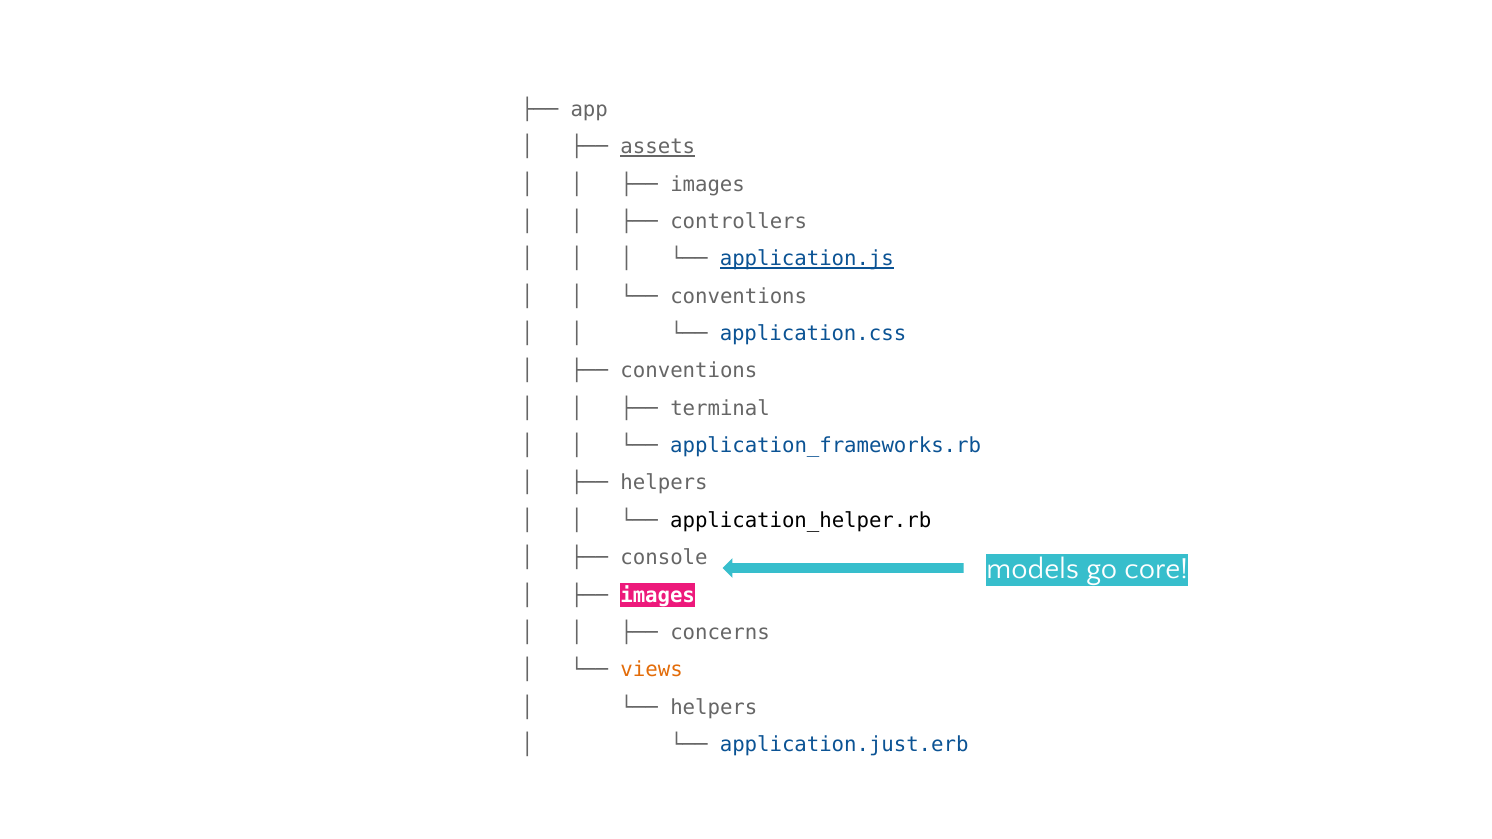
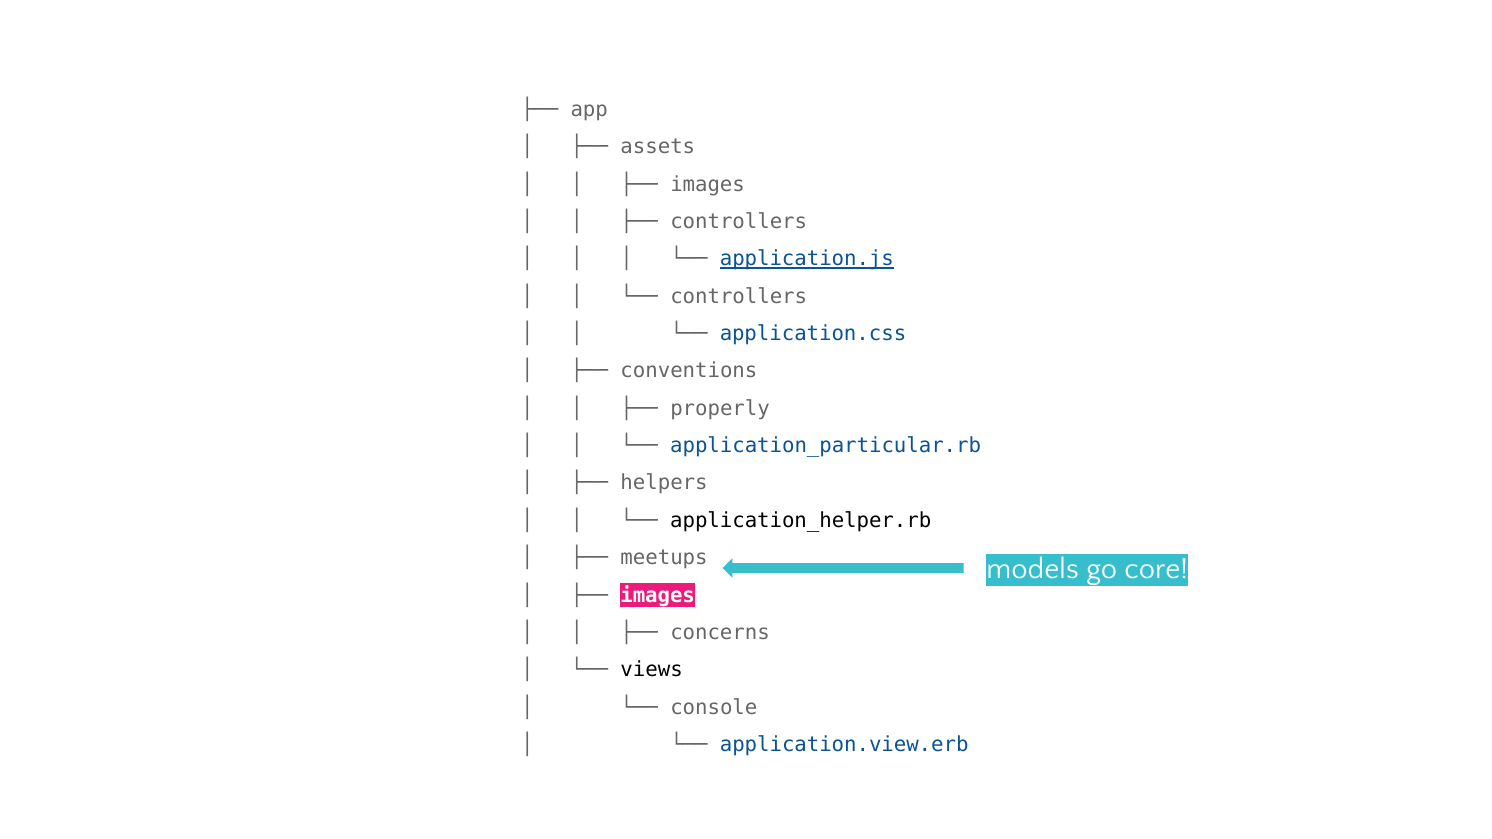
assets underline: present -> none
conventions at (739, 296): conventions -> controllers
terminal: terminal -> properly
application_frameworks.rb: application_frameworks.rb -> application_particular.rb
console: console -> meetups
views colour: orange -> black
helpers at (714, 707): helpers -> console
application.just.erb: application.just.erb -> application.view.erb
